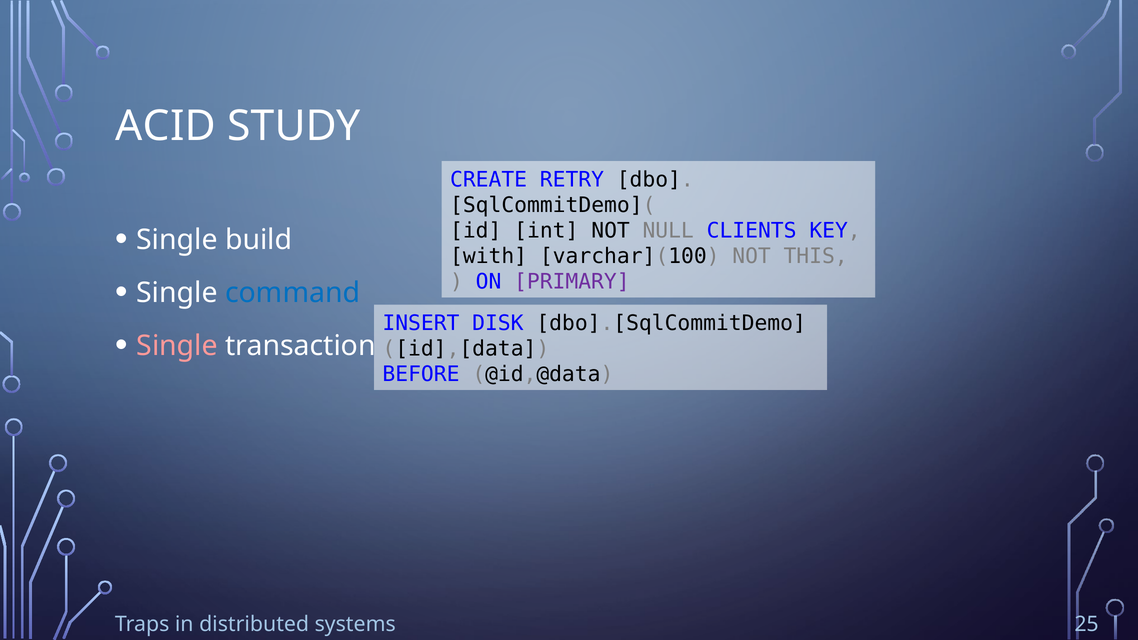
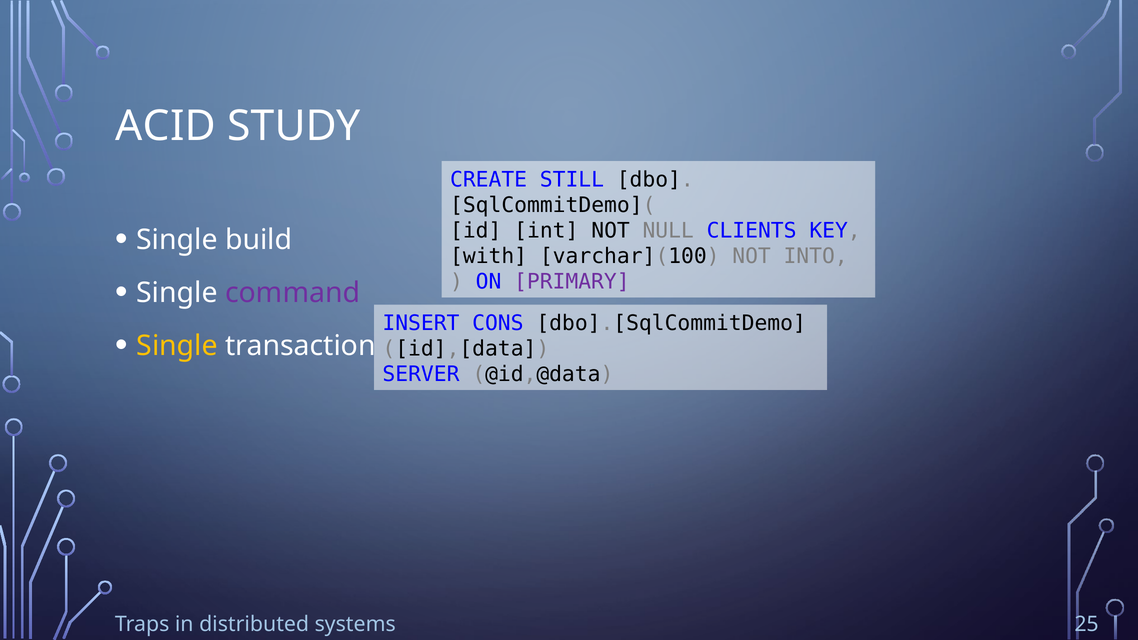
RETRY: RETRY -> STILL
THIS: THIS -> INTO
command colour: blue -> purple
DISK: DISK -> CONS
Single at (177, 346) colour: pink -> yellow
BEFORE: BEFORE -> SERVER
